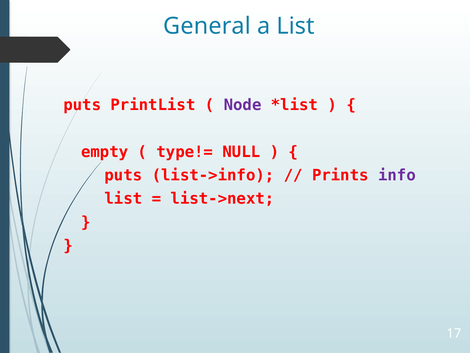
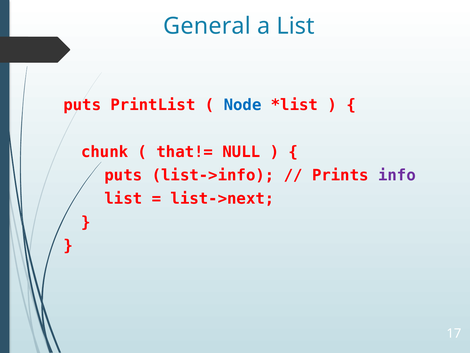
Node colour: purple -> blue
empty: empty -> chunk
type!=: type!= -> that!=
